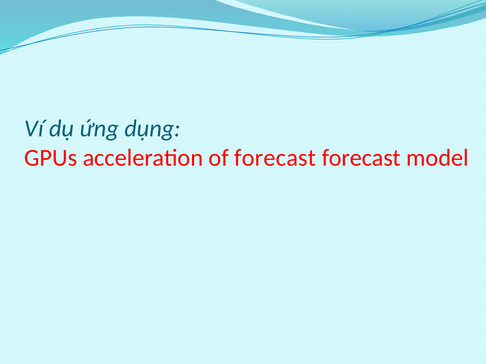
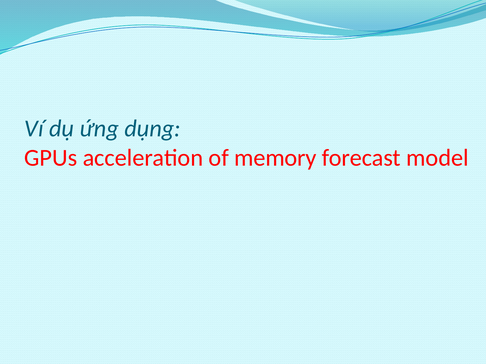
of forecast: forecast -> memory
